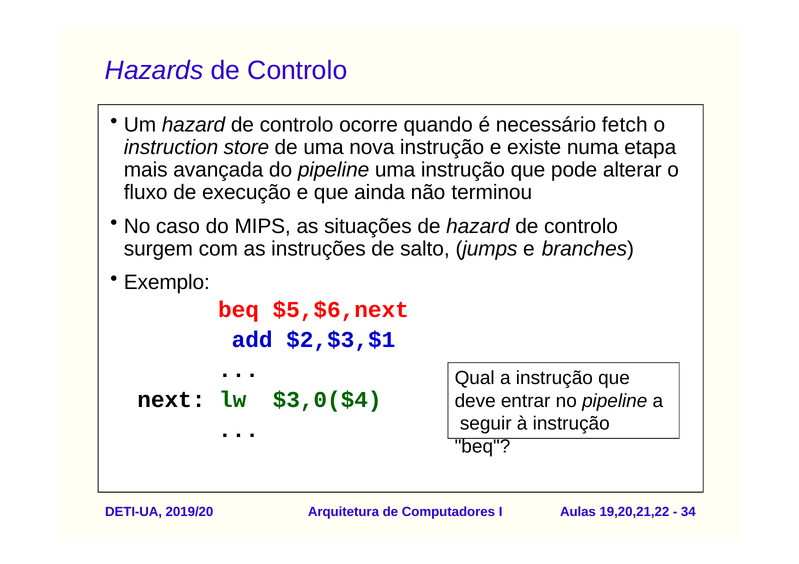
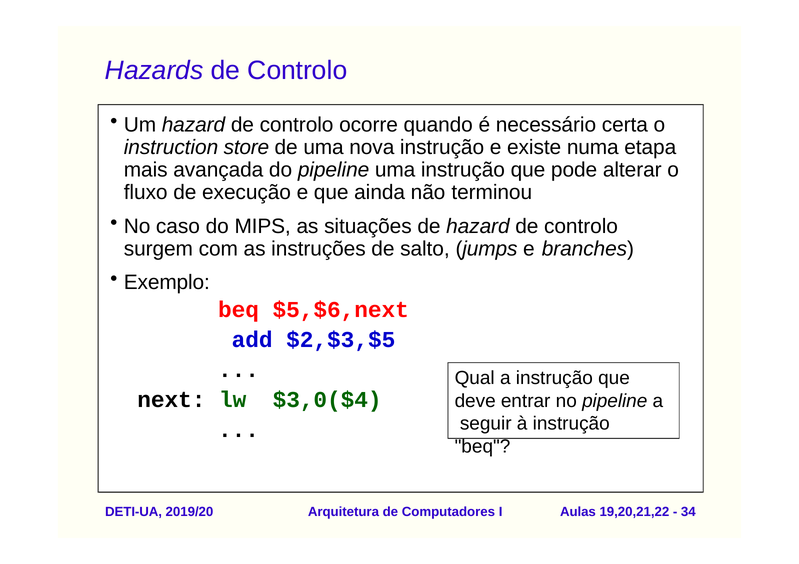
fetch: fetch -> certa
$2,$3,$1: $2,$3,$1 -> $2,$3,$5
